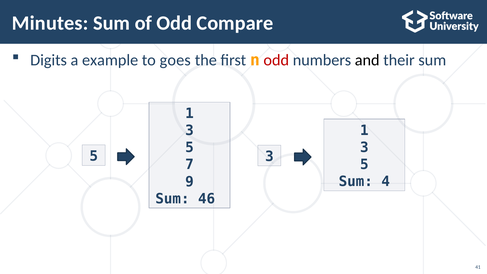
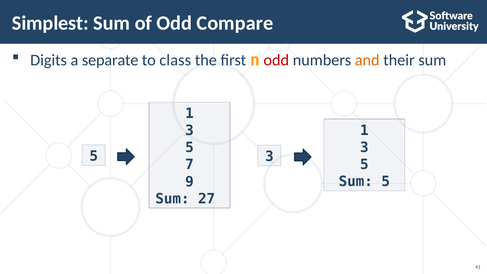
Minutes: Minutes -> Simplest
example: example -> separate
goes: goes -> class
and colour: black -> orange
Sum 4: 4 -> 5
46: 46 -> 27
